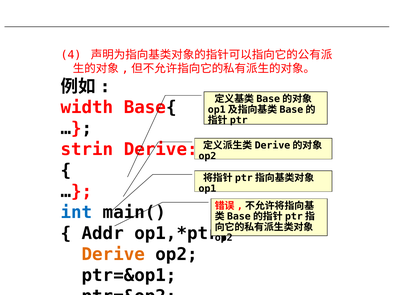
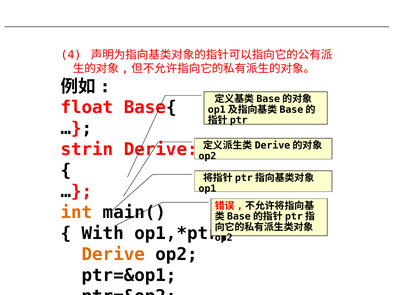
width: width -> float
int colour: blue -> orange
Addr: Addr -> With
